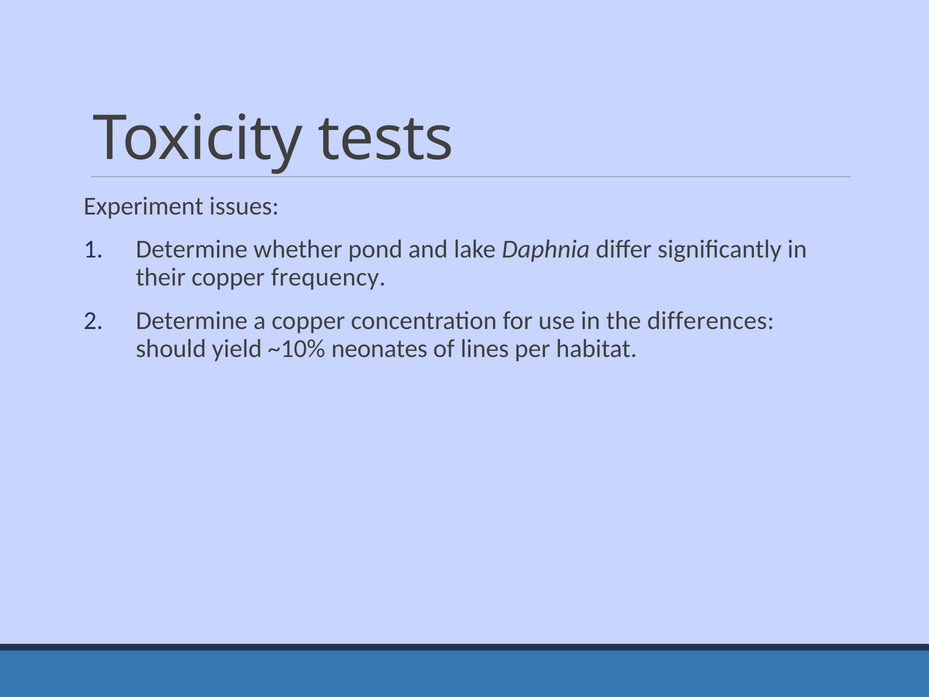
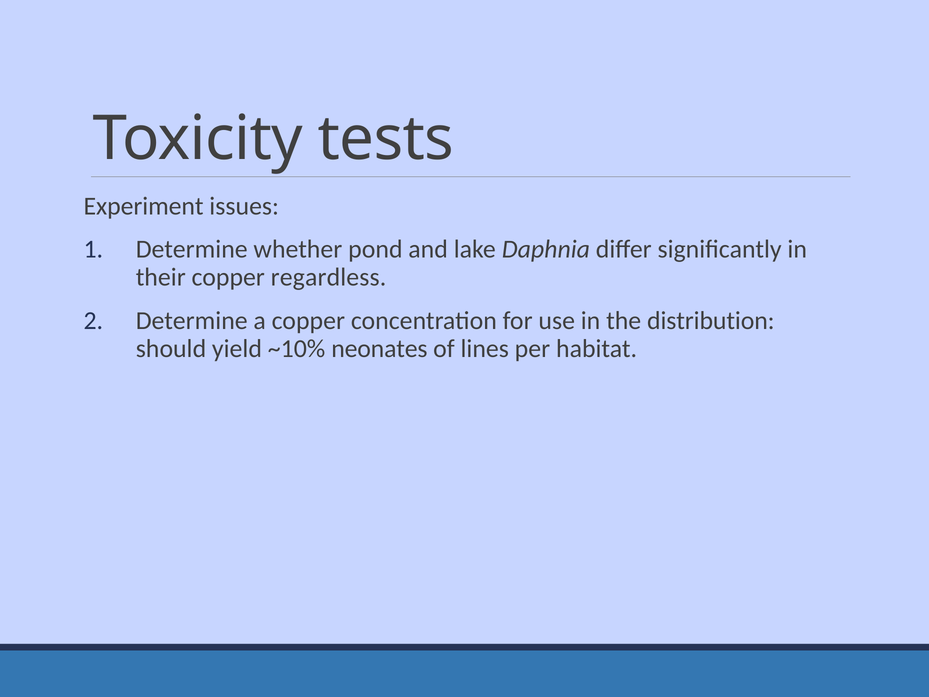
frequency: frequency -> regardless
differences: differences -> distribution
